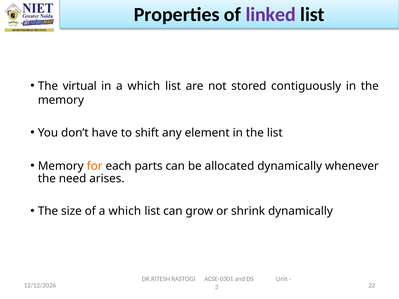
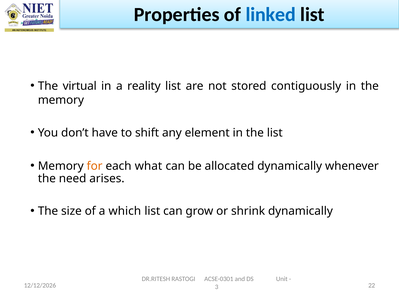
linked colour: purple -> blue
in a which: which -> reality
parts: parts -> what
